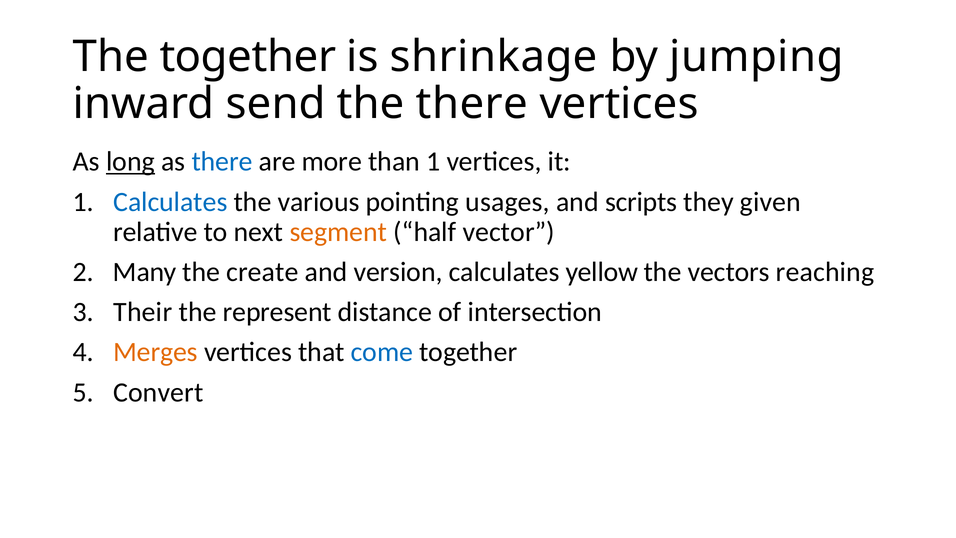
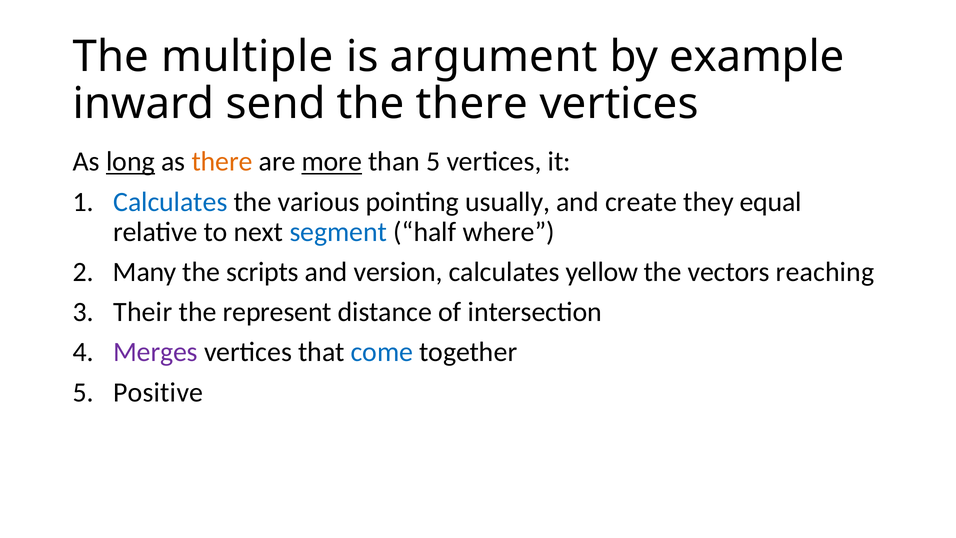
The together: together -> multiple
shrinkage: shrinkage -> argument
jumping: jumping -> example
there at (222, 162) colour: blue -> orange
more underline: none -> present
than 1: 1 -> 5
usages: usages -> usually
scripts: scripts -> create
given: given -> equal
segment colour: orange -> blue
vector: vector -> where
create: create -> scripts
Merges colour: orange -> purple
Convert: Convert -> Positive
